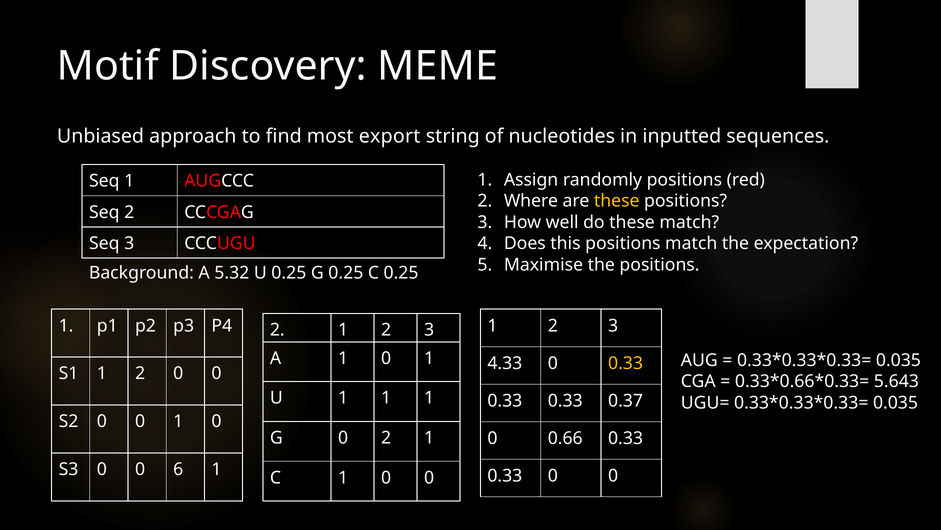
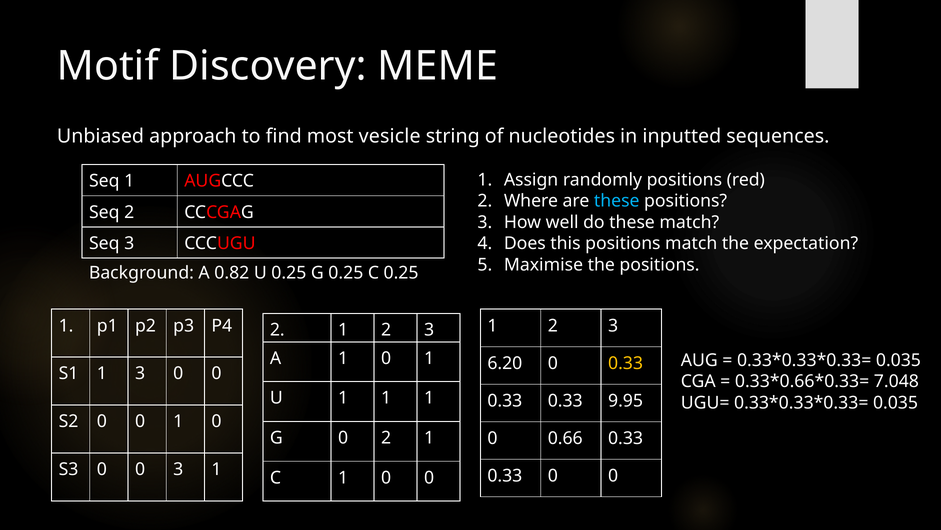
export: export -> vesicle
these at (617, 201) colour: yellow -> light blue
5.32: 5.32 -> 0.82
4.33: 4.33 -> 6.20
S1 1 2: 2 -> 3
5.643: 5.643 -> 7.048
0.37: 0.37 -> 9.95
0 6: 6 -> 3
